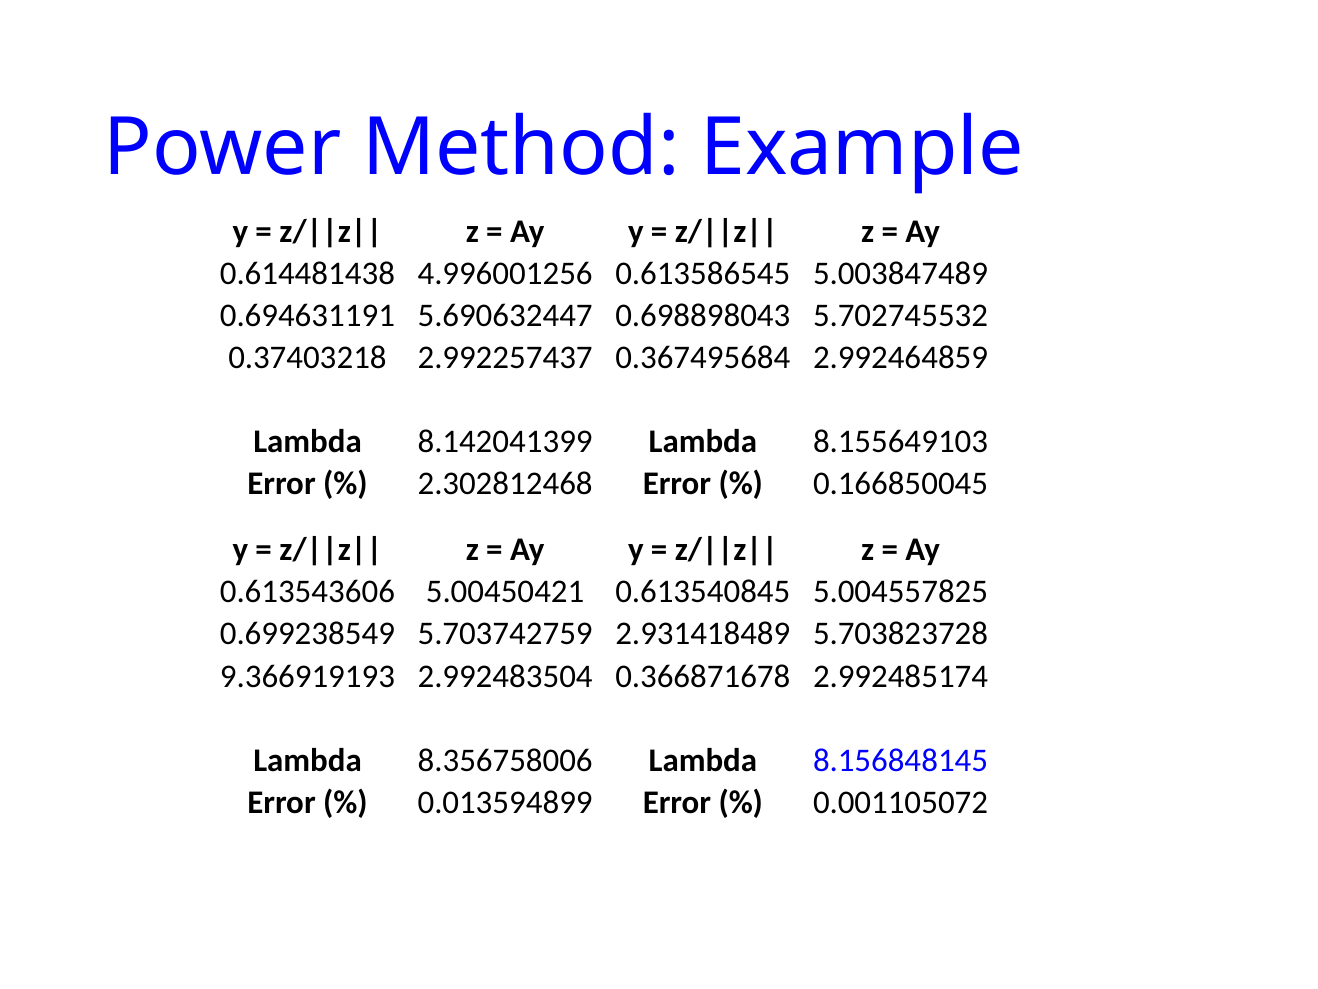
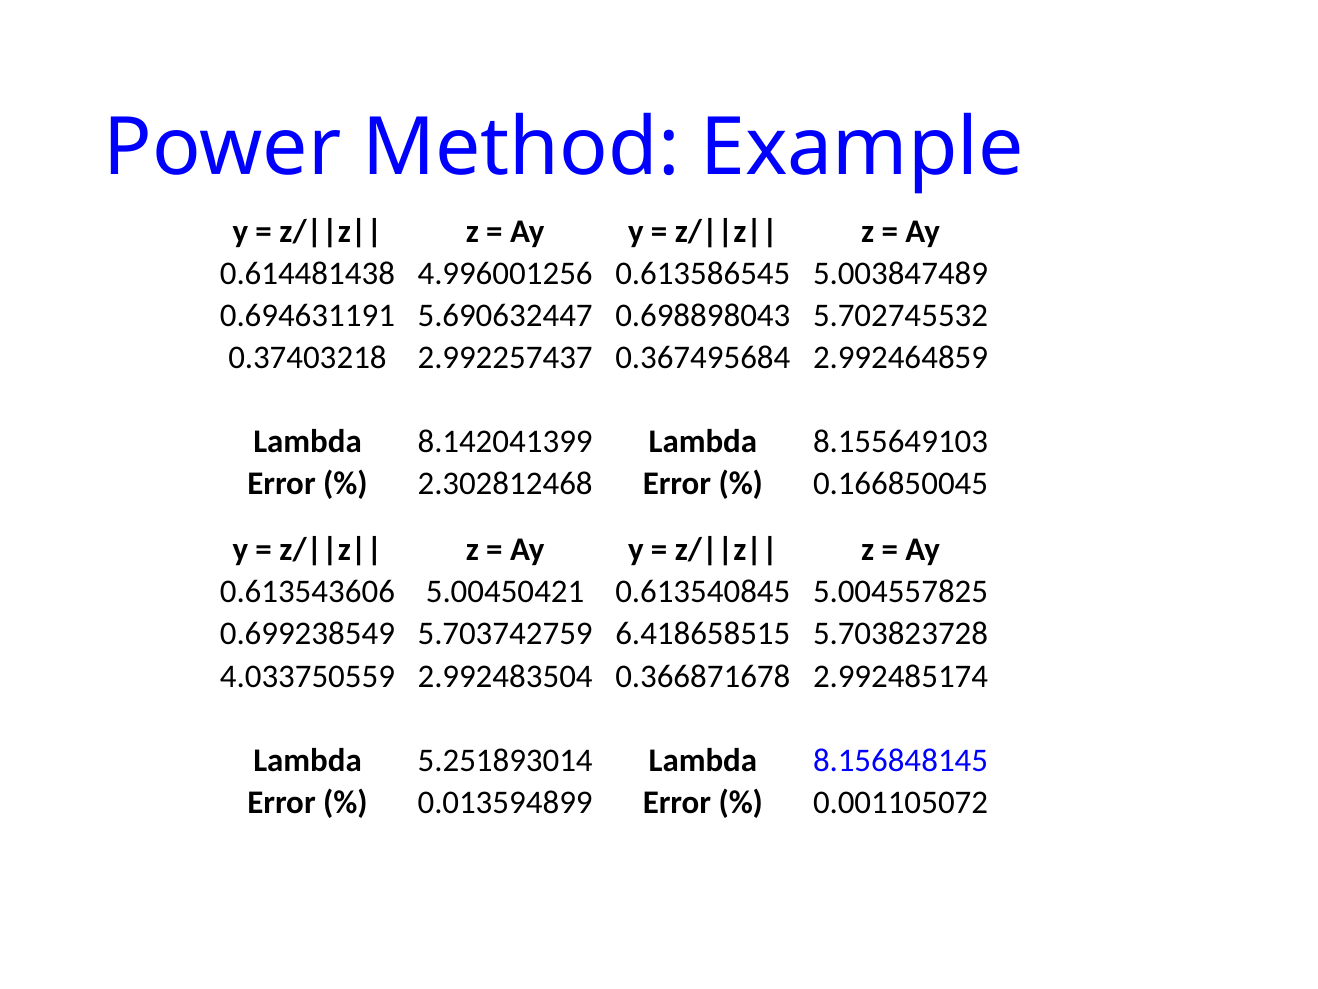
2.931418489: 2.931418489 -> 6.418658515
9.366919193: 9.366919193 -> 4.033750559
8.356758006: 8.356758006 -> 5.251893014
